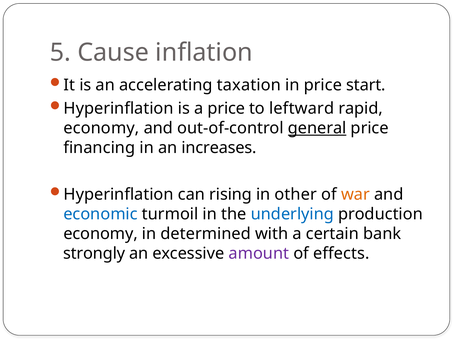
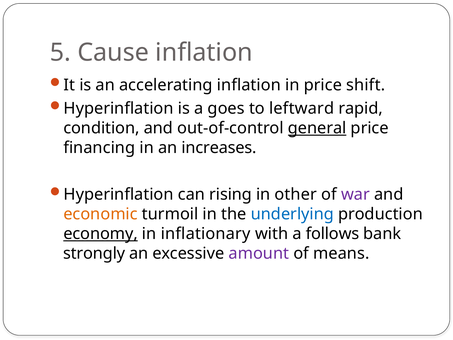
accelerating taxation: taxation -> inflation
start: start -> shift
a price: price -> goes
economy at (101, 128): economy -> condition
war colour: orange -> purple
economic colour: blue -> orange
economy at (101, 234) underline: none -> present
determined: determined -> inflationary
certain: certain -> follows
effects: effects -> means
